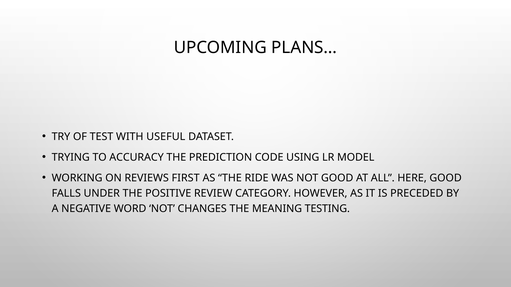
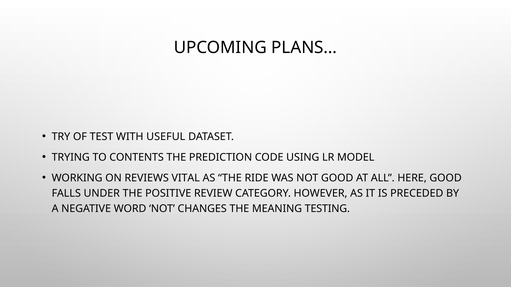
ACCURACY: ACCURACY -> CONTENTS
FIRST: FIRST -> VITAL
